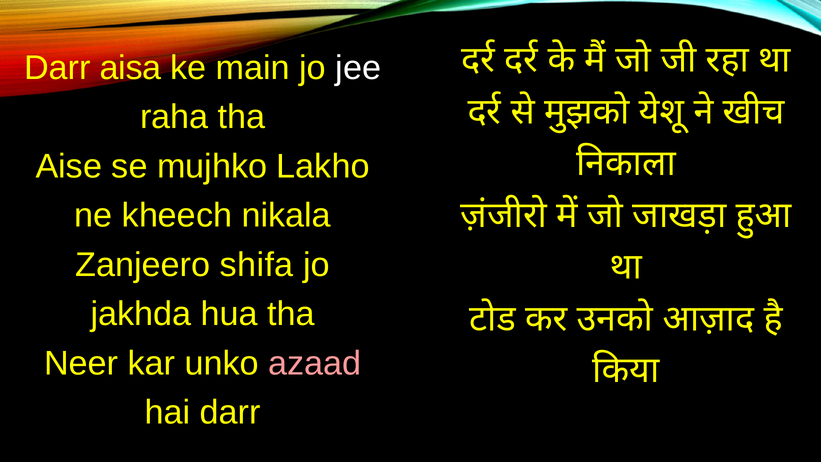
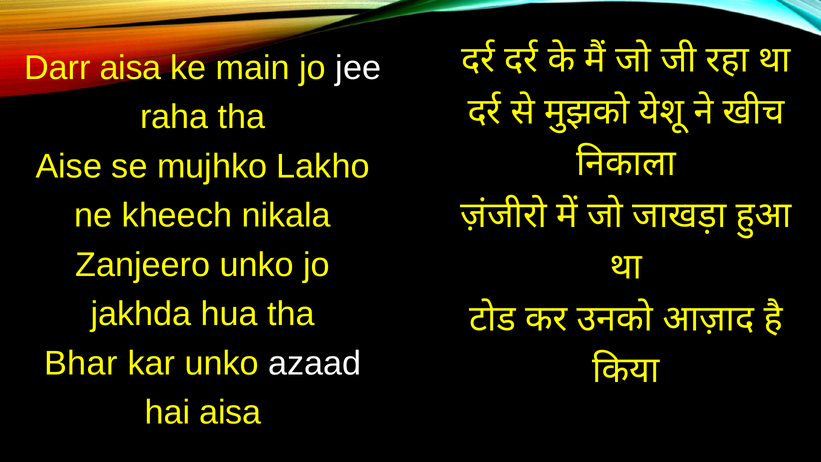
Zanjeero shifa: shifa -> unko
Neer: Neer -> Bhar
azaad colour: pink -> white
hai darr: darr -> aisa
